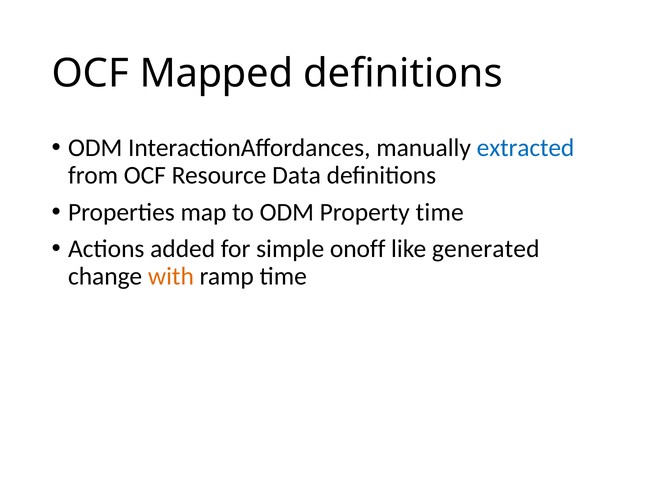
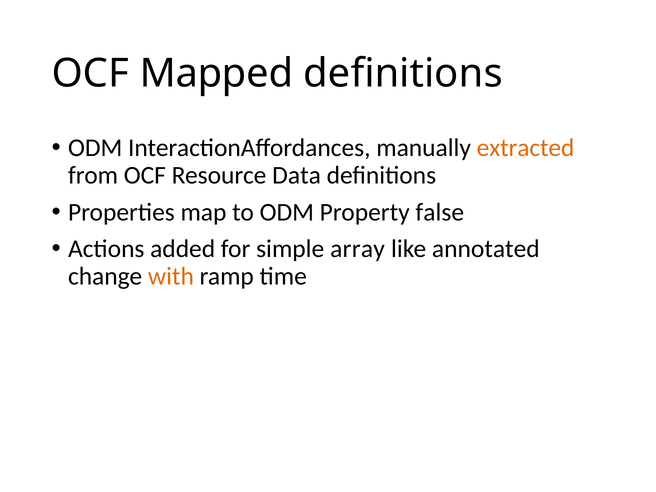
extracted colour: blue -> orange
Property time: time -> false
onoff: onoff -> array
generated: generated -> annotated
